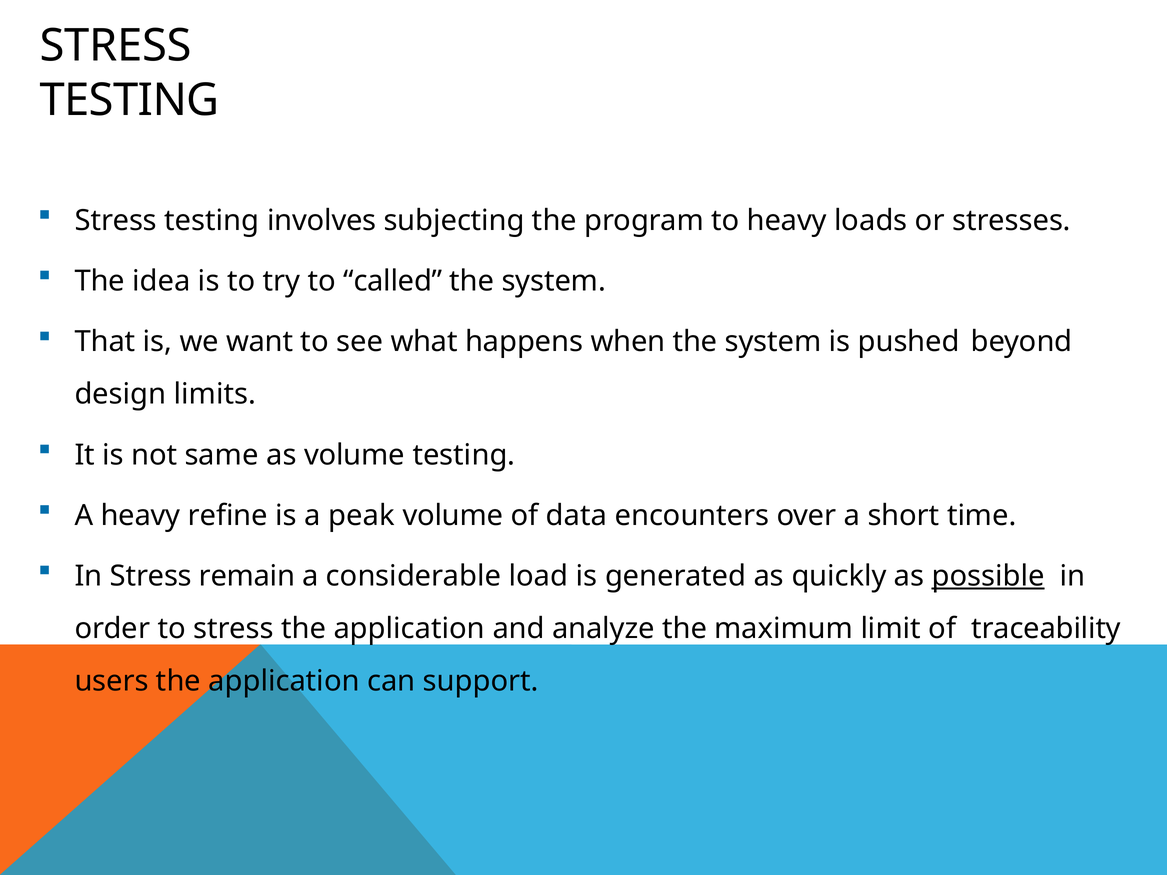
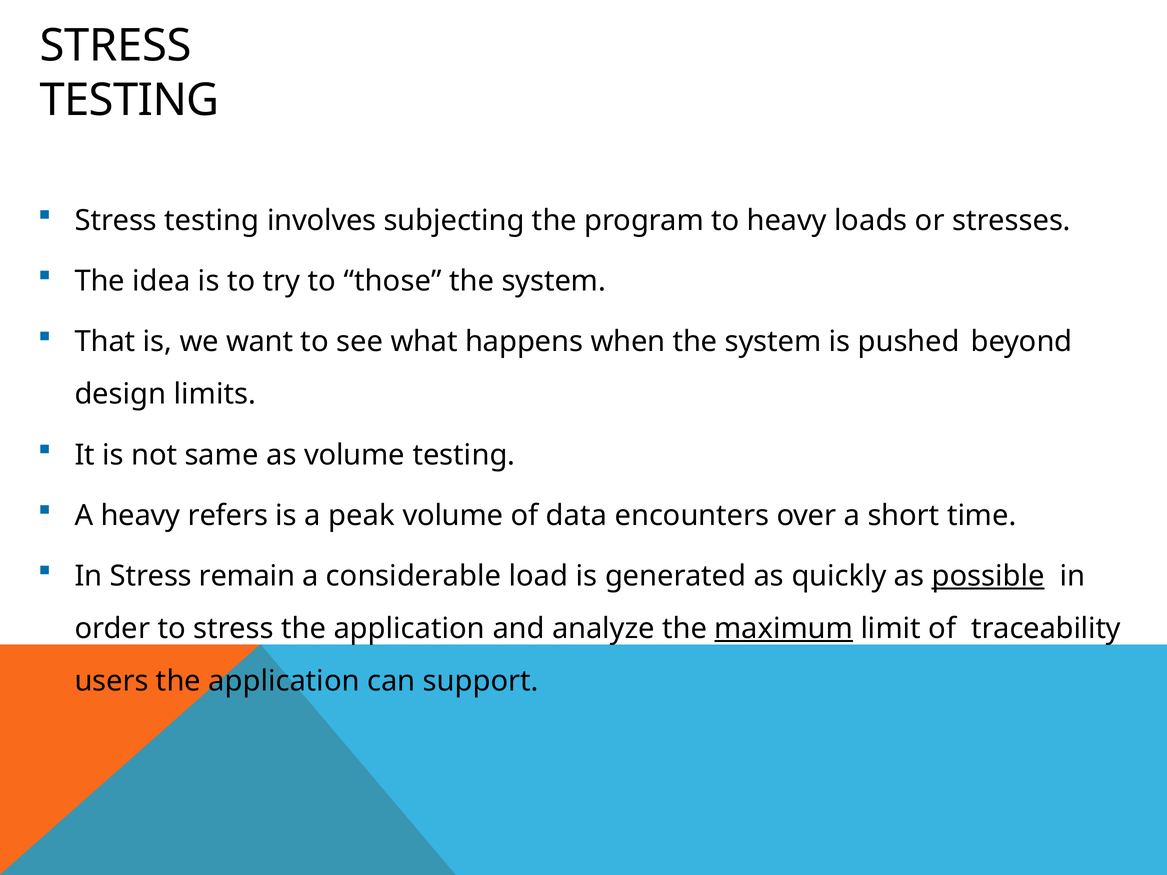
called: called -> those
refine: refine -> refers
maximum underline: none -> present
